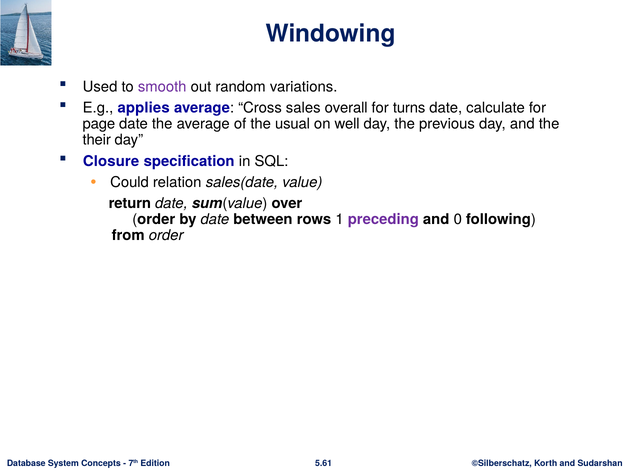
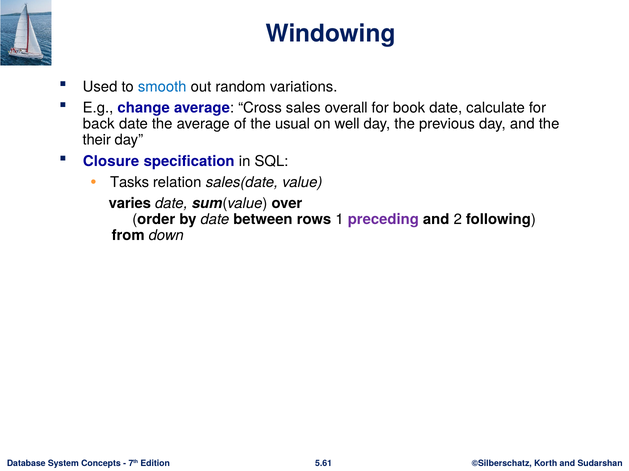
smooth colour: purple -> blue
applies: applies -> change
turns: turns -> book
page: page -> back
Could: Could -> Tasks
return: return -> varies
0: 0 -> 2
from order: order -> down
